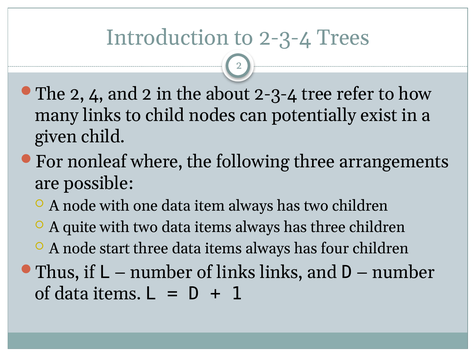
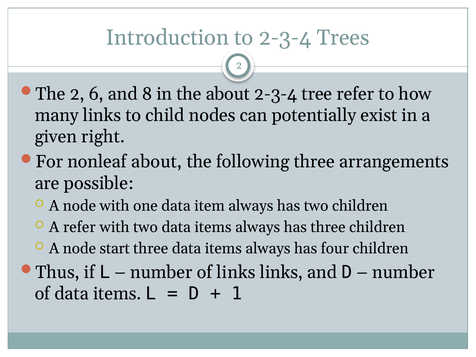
4: 4 -> 6
and 2: 2 -> 8
given child: child -> right
nonleaf where: where -> about
A quite: quite -> refer
